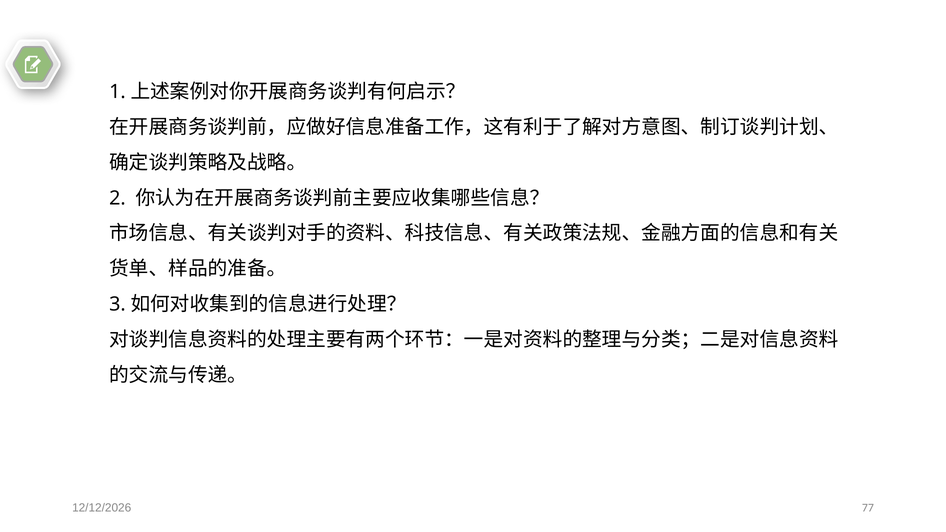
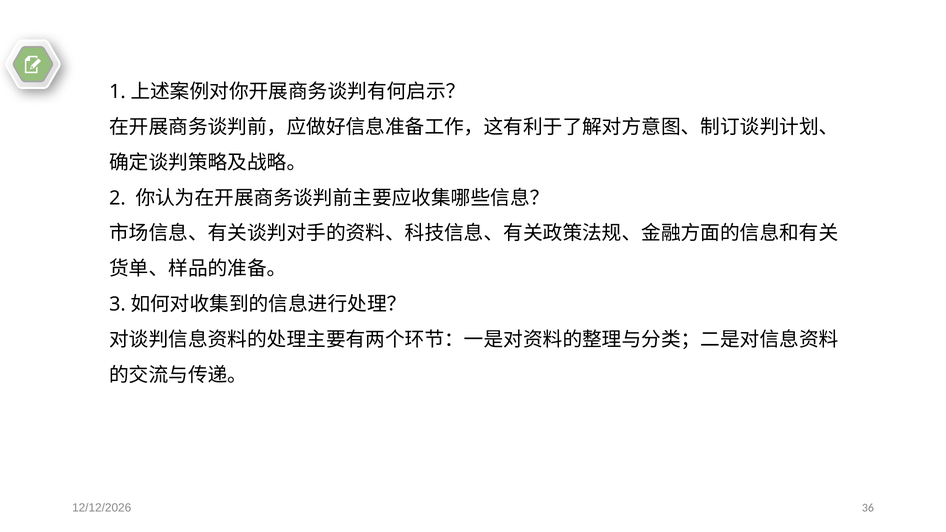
77: 77 -> 36
